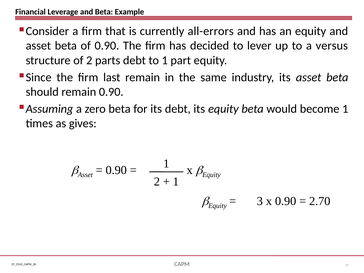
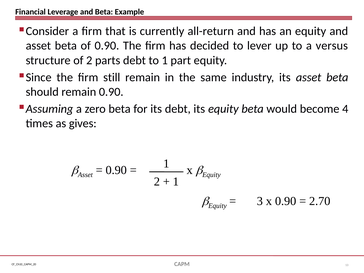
all-errors: all-errors -> all-return
last: last -> still
become 1: 1 -> 4
